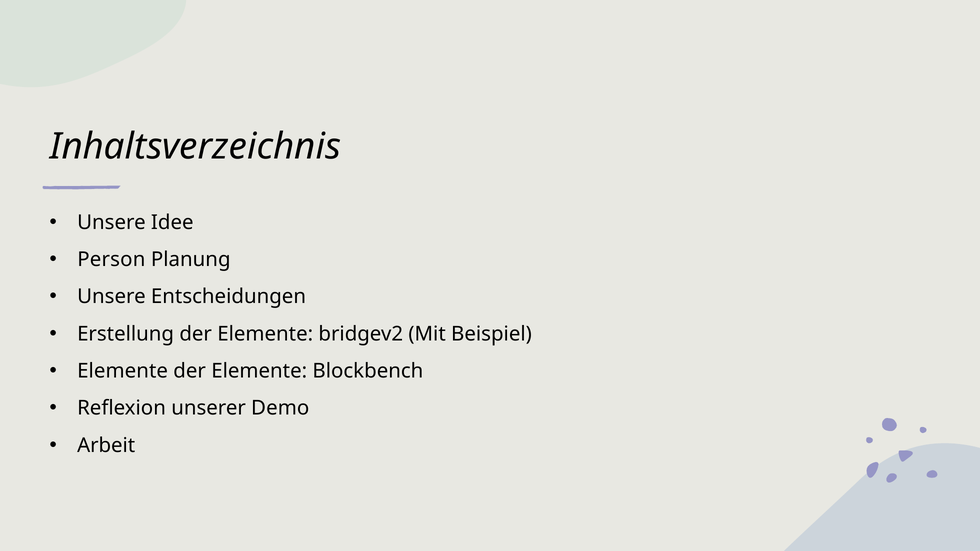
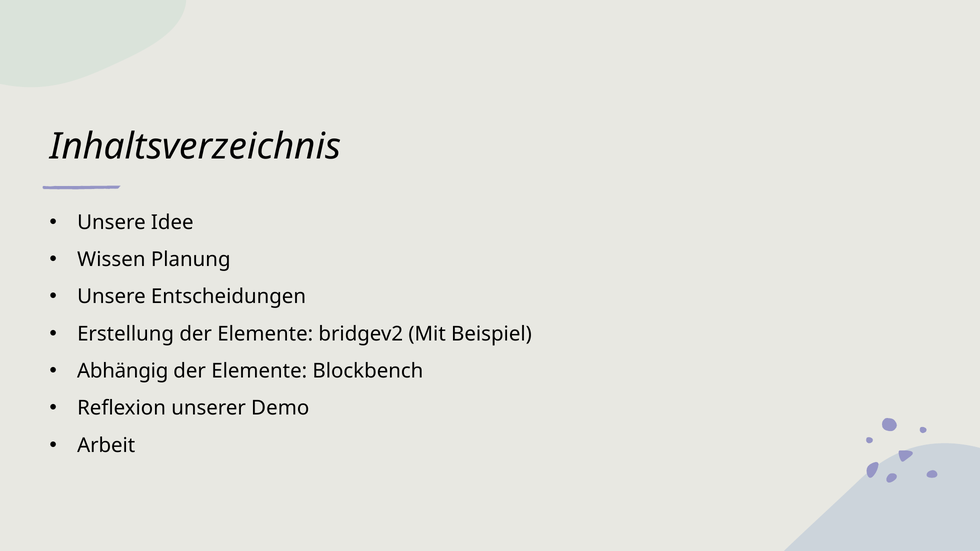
Person: Person -> Wissen
Elemente at (123, 371): Elemente -> Abhängig
